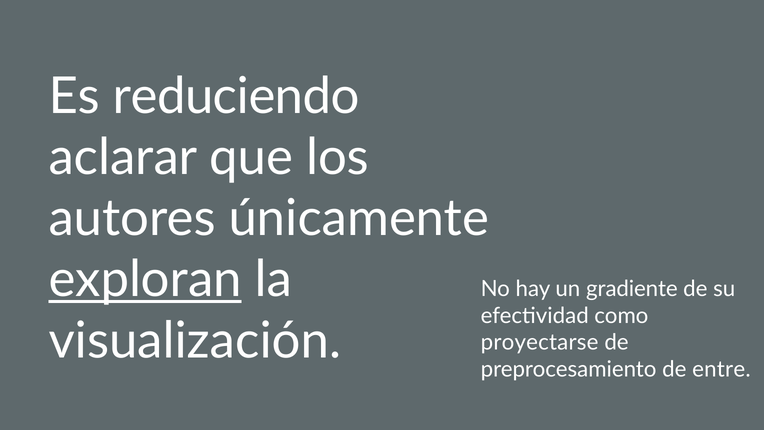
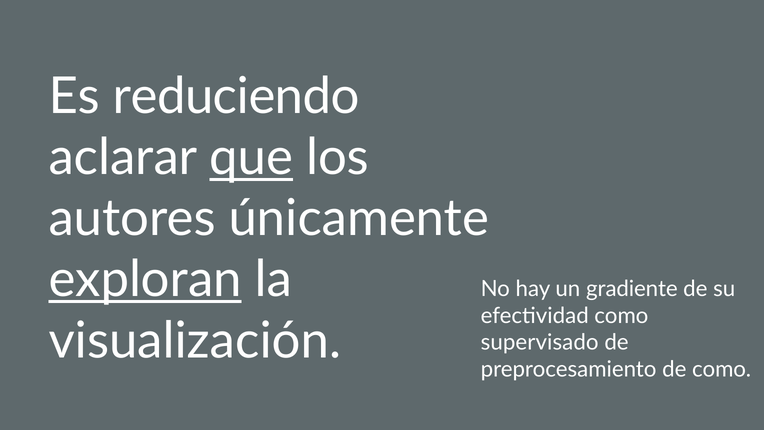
que underline: none -> present
proyectarse: proyectarse -> supervisado
de entre: entre -> como
